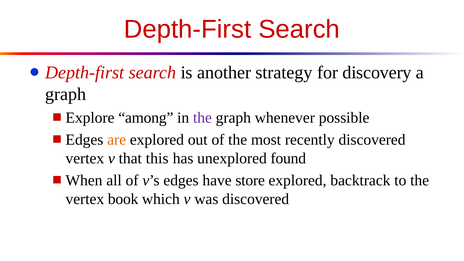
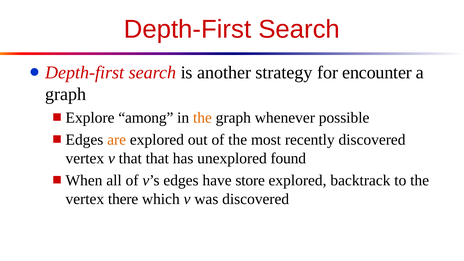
discovery: discovery -> encounter
the at (202, 118) colour: purple -> orange
that this: this -> that
book: book -> there
